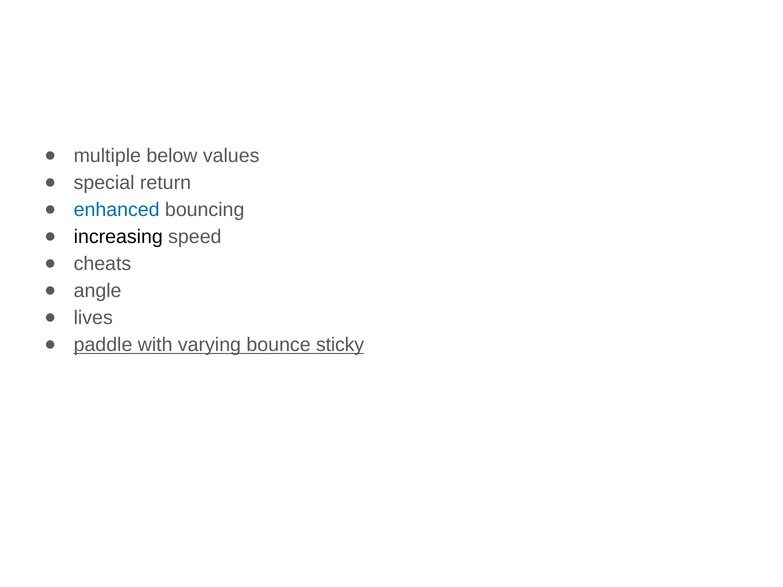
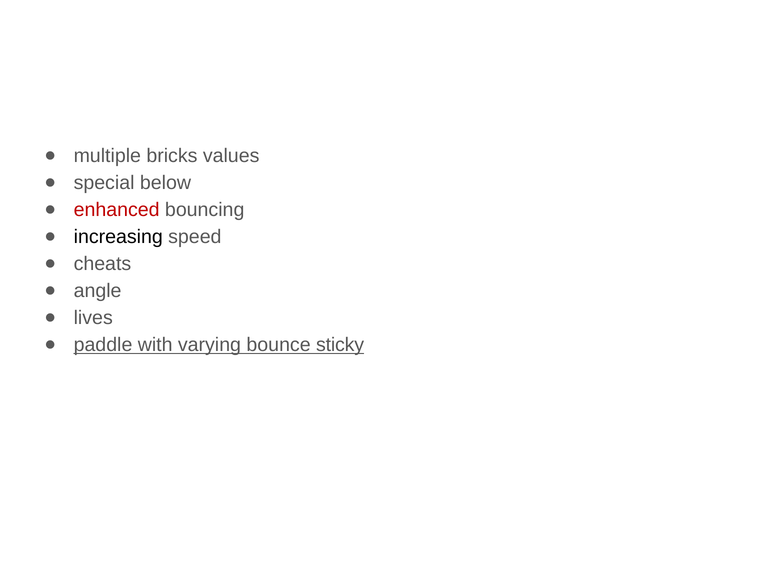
below: below -> bricks
return: return -> below
enhanced colour: blue -> red
